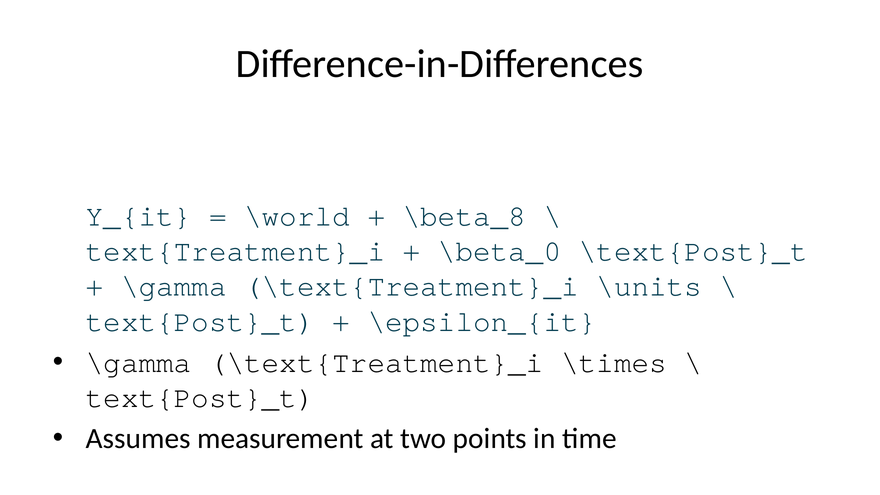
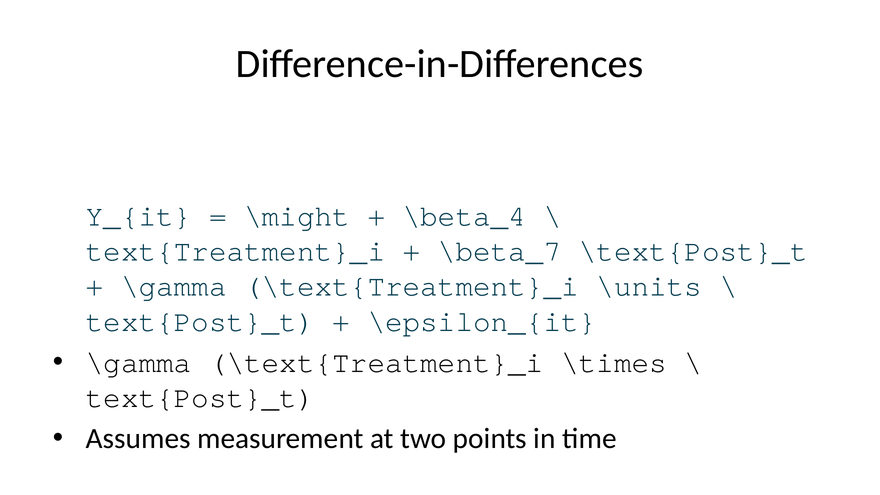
\world: \world -> \might
\beta_8: \beta_8 -> \beta_4
\beta_0: \beta_0 -> \beta_7
